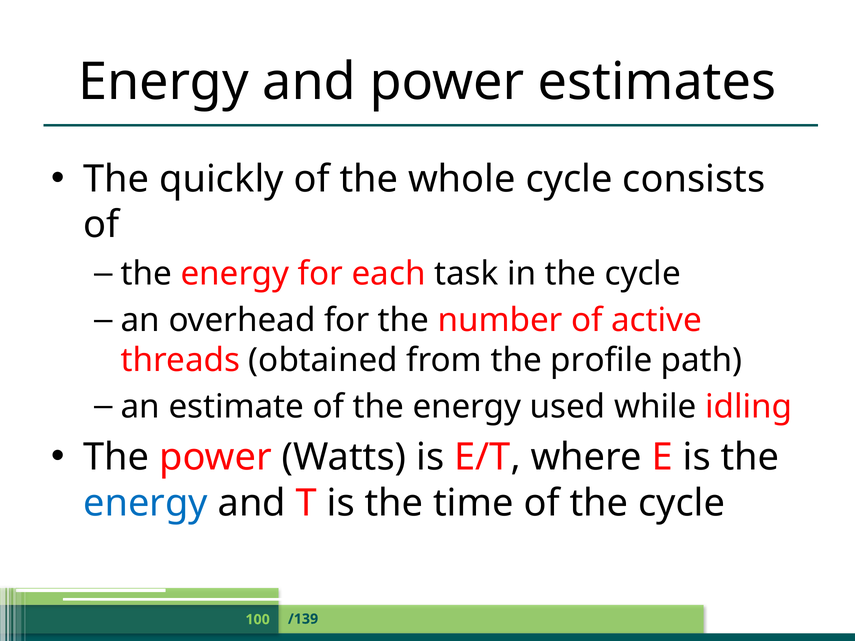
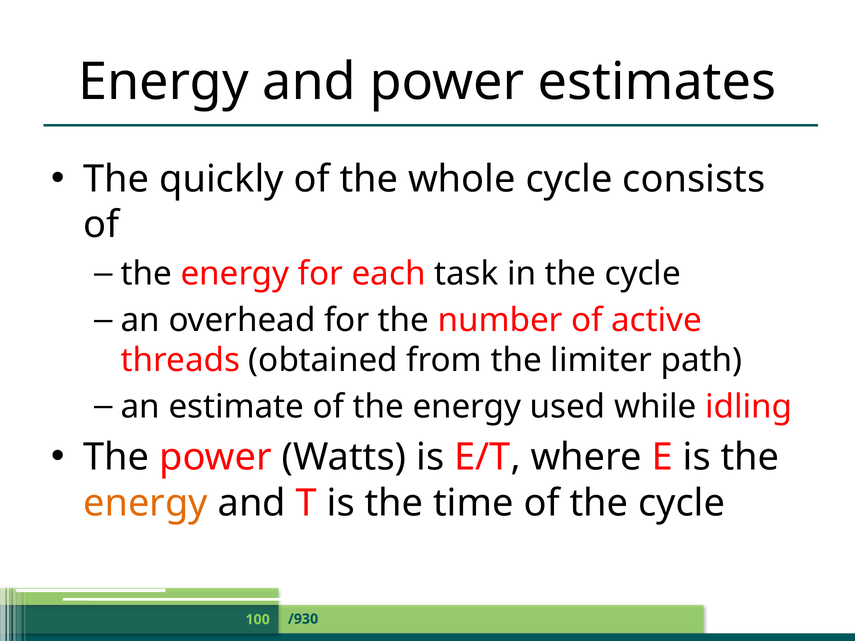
profile: profile -> limiter
energy at (146, 503) colour: blue -> orange
/139: /139 -> /930
